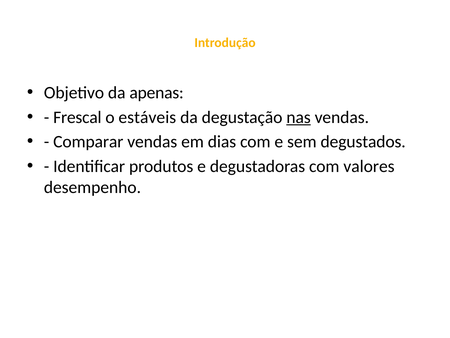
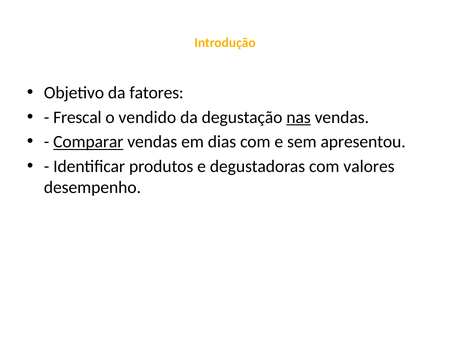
apenas: apenas -> fatores
estáveis: estáveis -> vendido
Comparar underline: none -> present
degustados: degustados -> apresentou
